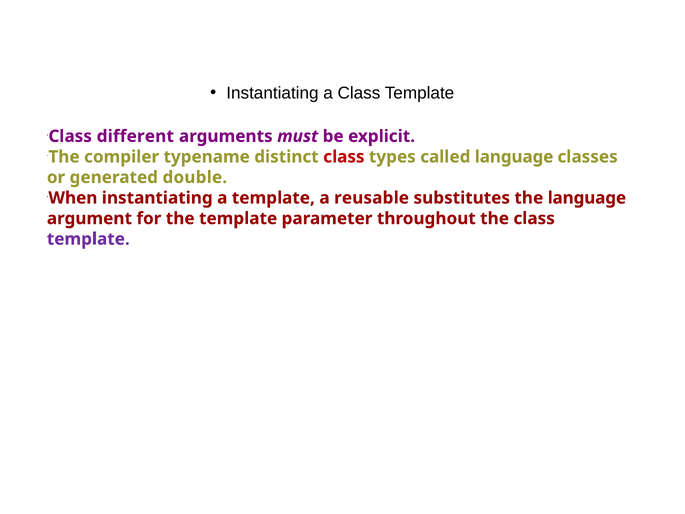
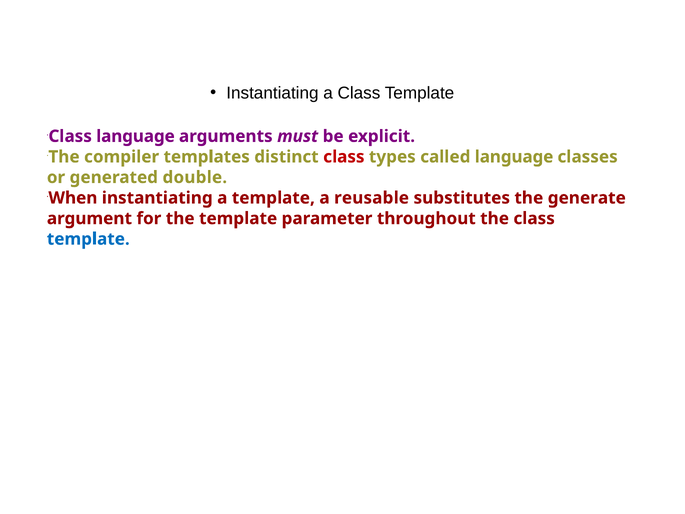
Class different: different -> language
typename: typename -> templates
the language: language -> generate
template at (88, 239) colour: purple -> blue
